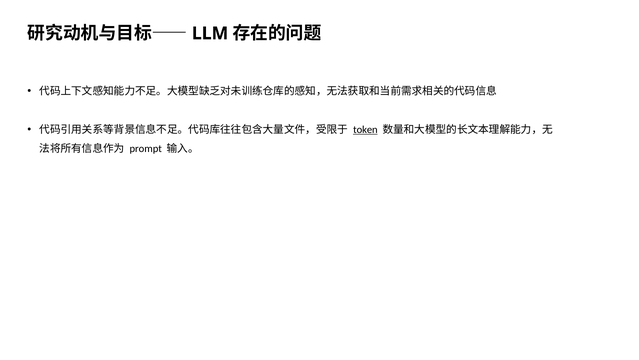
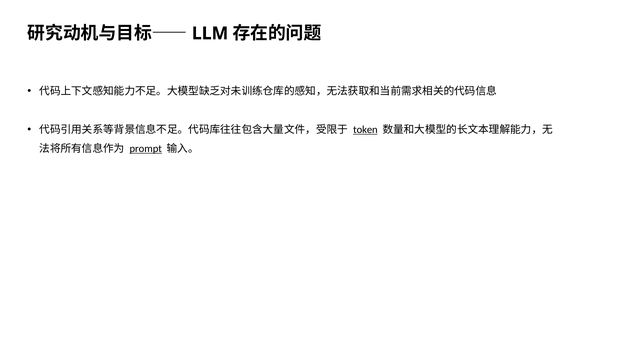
prompt underline: none -> present
